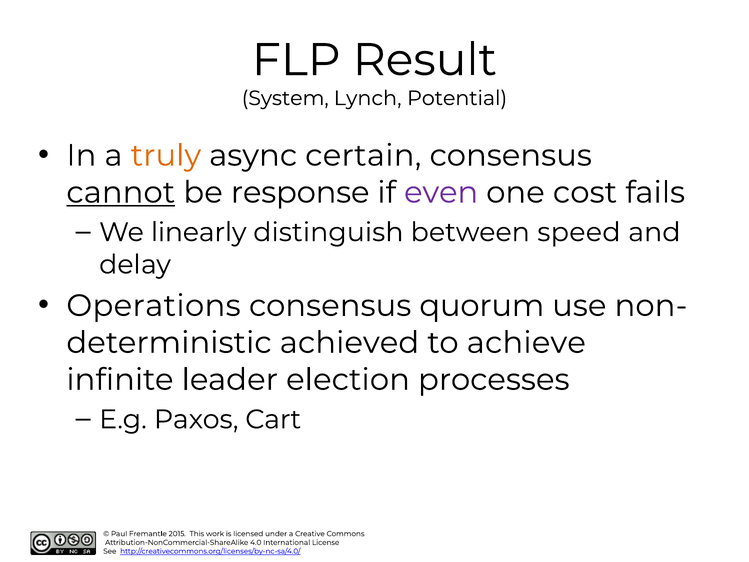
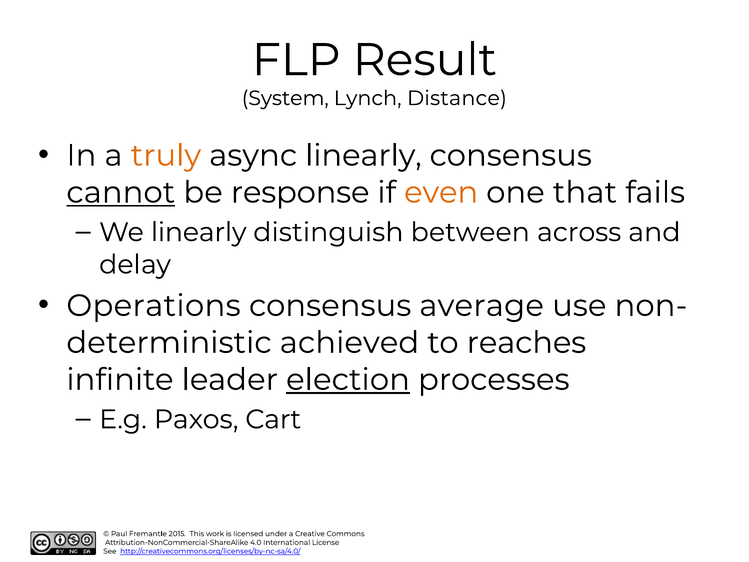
Potential: Potential -> Distance
async certain: certain -> linearly
even colour: purple -> orange
cost: cost -> that
speed: speed -> across
quorum: quorum -> average
achieve: achieve -> reaches
election underline: none -> present
